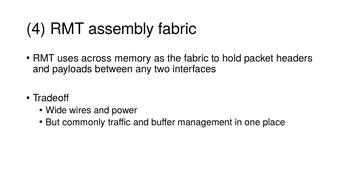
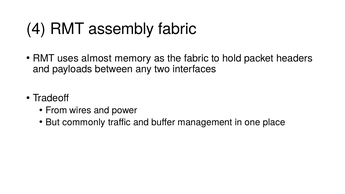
across: across -> almost
Wide: Wide -> From
